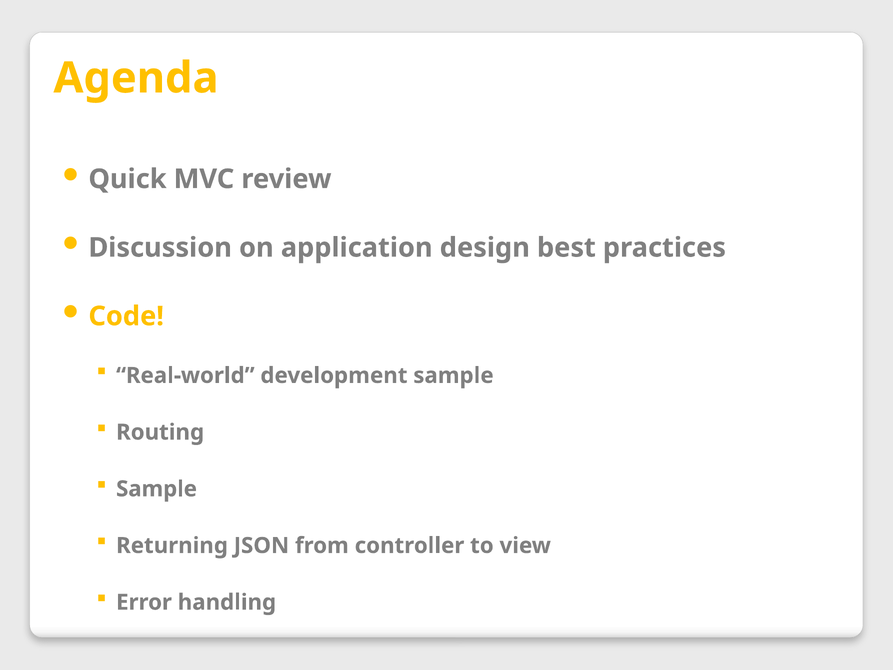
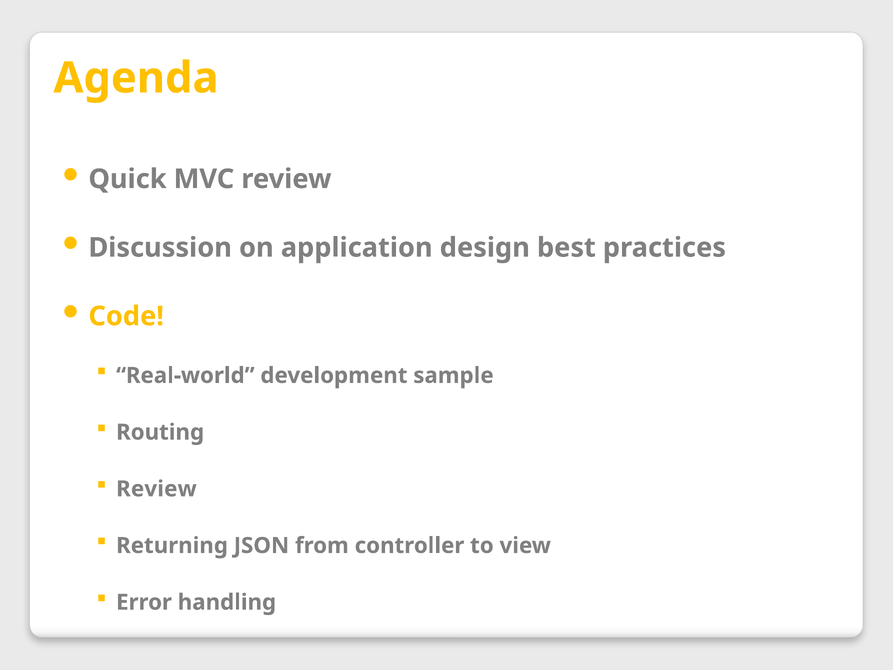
Sample at (157, 489): Sample -> Review
